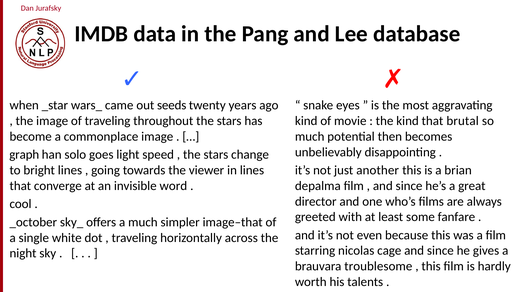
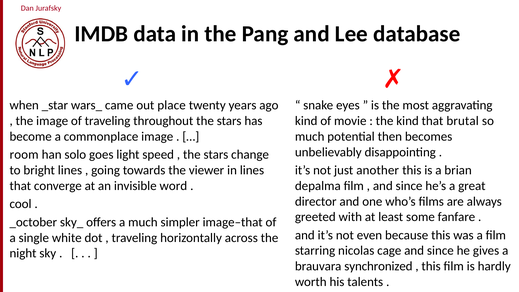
seeds: seeds -> place
graph: graph -> room
troublesome: troublesome -> synchronized
